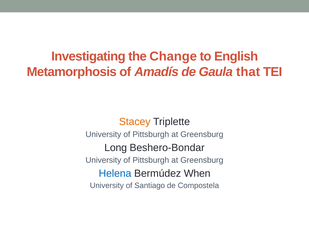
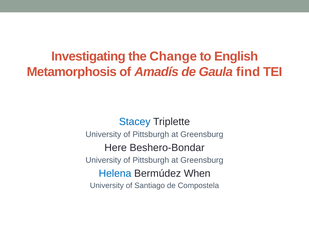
that: that -> find
Stacey colour: orange -> blue
Long: Long -> Here
